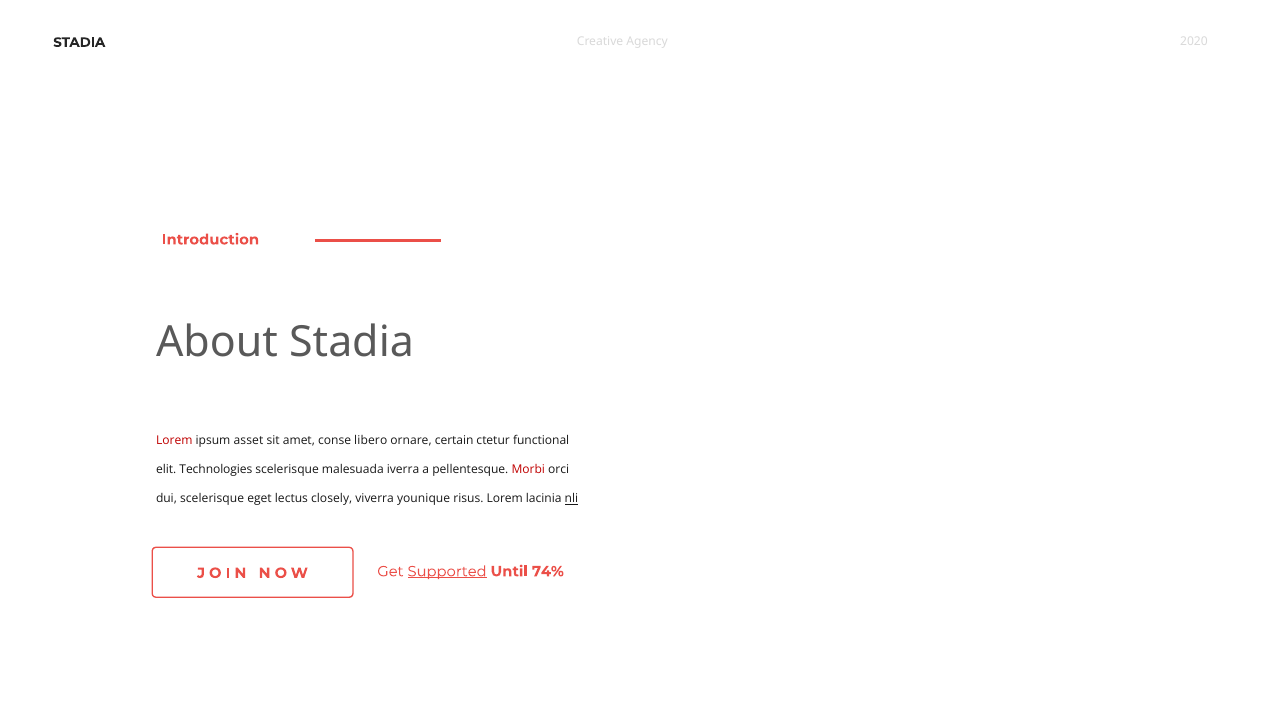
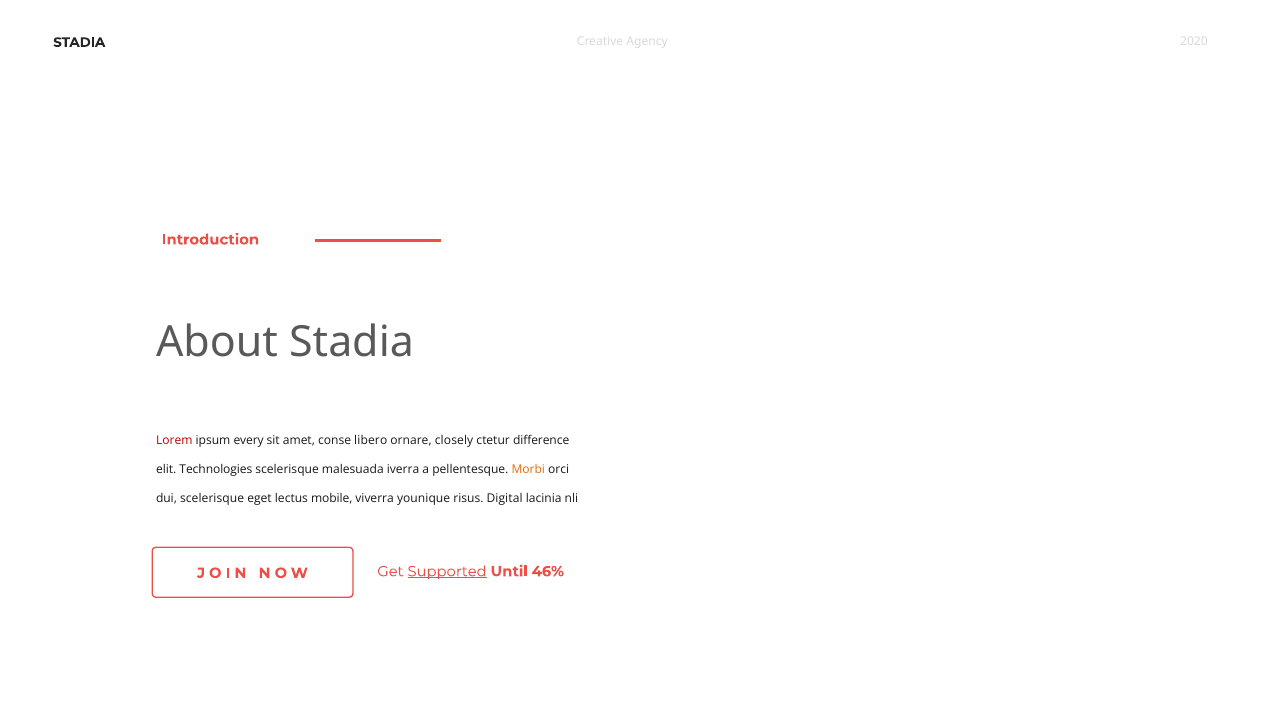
asset: asset -> every
certain: certain -> closely
functional: functional -> difference
Morbi colour: red -> orange
closely: closely -> mobile
risus Lorem: Lorem -> Digital
nli underline: present -> none
74%: 74% -> 46%
